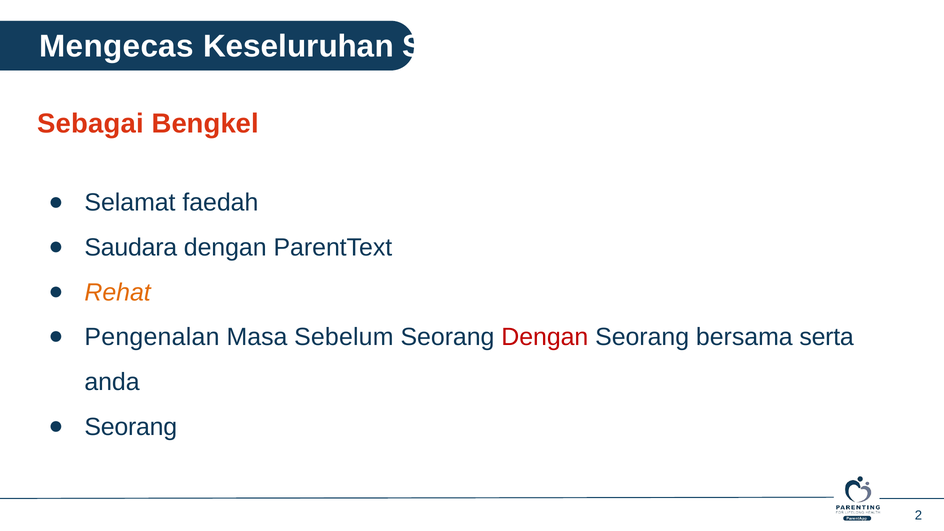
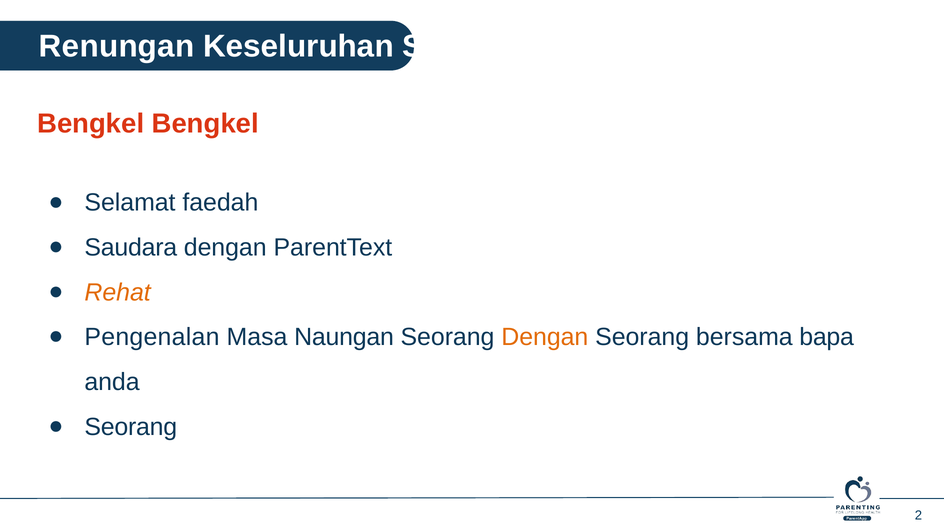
Mengecas: Mengecas -> Renungan
Sebagai at (91, 123): Sebagai -> Bengkel
Sebelum: Sebelum -> Naungan
Dengan at (545, 337) colour: red -> orange
serta: serta -> bapa
